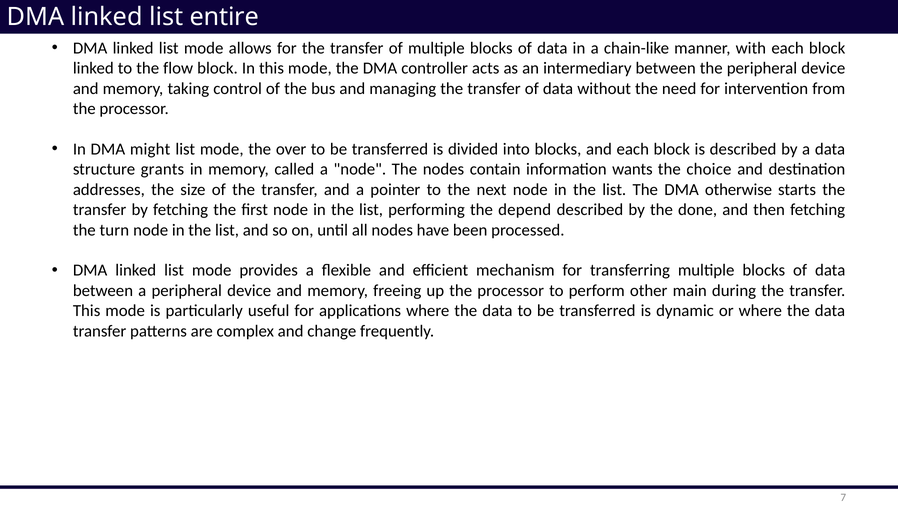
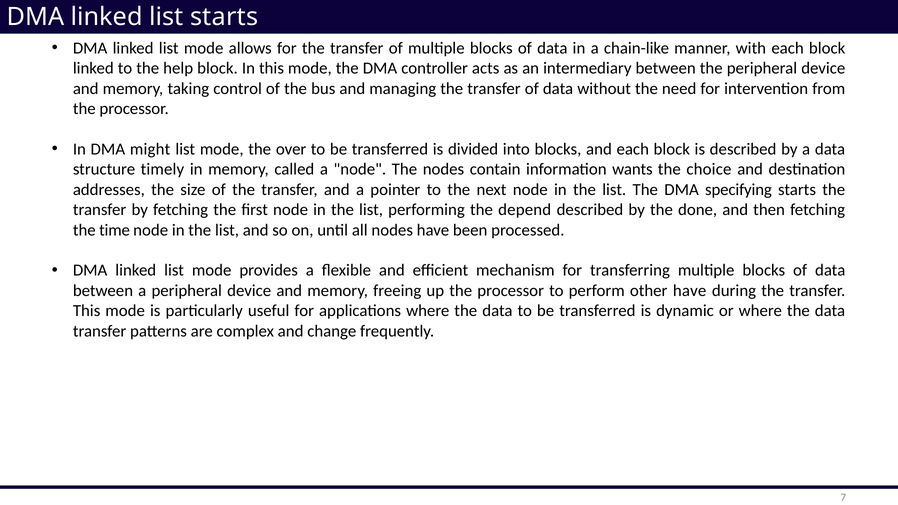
list entire: entire -> starts
flow: flow -> help
grants: grants -> timely
otherwise: otherwise -> specifying
turn: turn -> time
other main: main -> have
